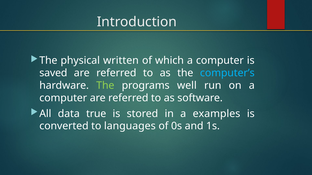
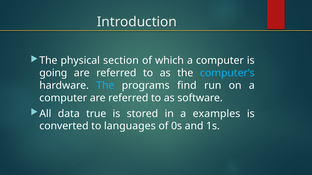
written: written -> section
saved: saved -> going
The at (105, 86) colour: light green -> light blue
well: well -> find
